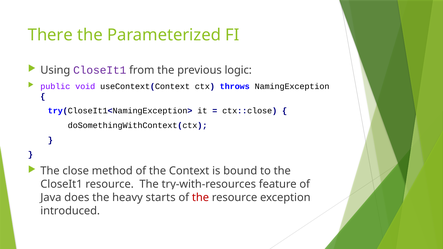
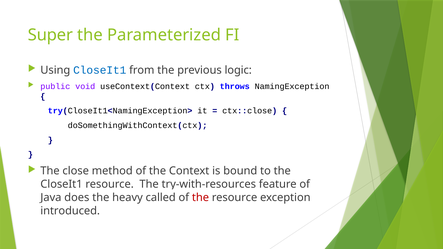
There: There -> Super
CloseIt1 at (100, 70) colour: purple -> blue
starts: starts -> called
